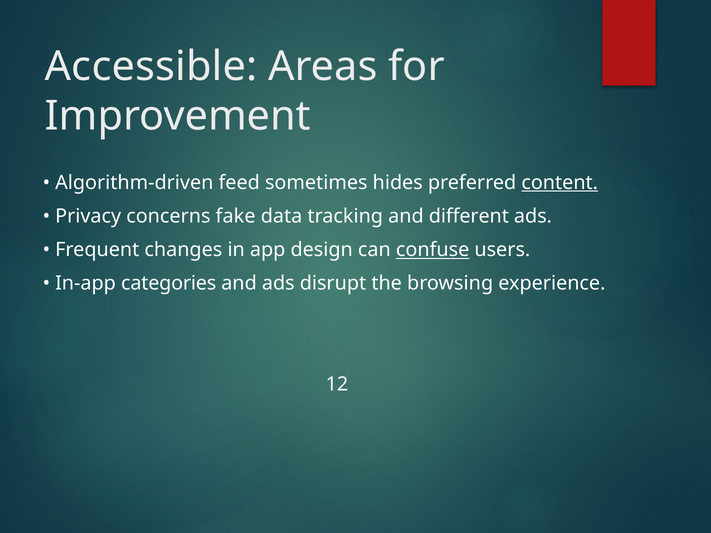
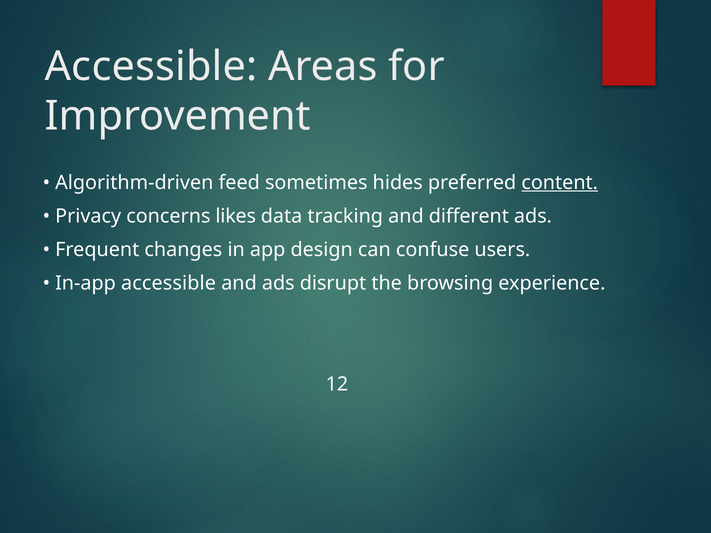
fake: fake -> likes
confuse underline: present -> none
In-app categories: categories -> accessible
